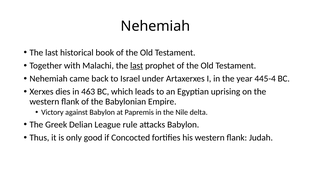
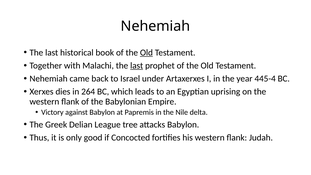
Old at (146, 53) underline: none -> present
463: 463 -> 264
rule: rule -> tree
